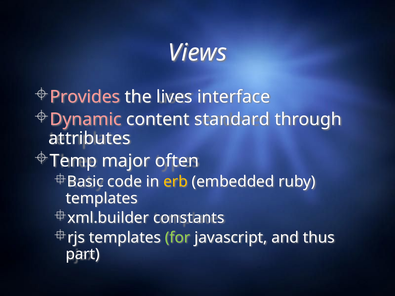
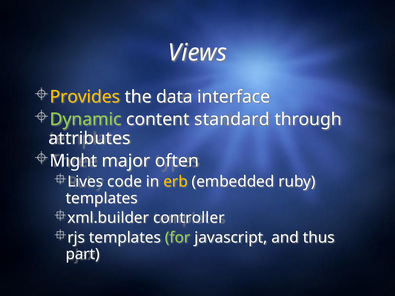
Provides colour: pink -> yellow
lives: lives -> data
Dynamic colour: pink -> light green
Temp: Temp -> Might
Basic: Basic -> Lives
constants: constants -> controller
